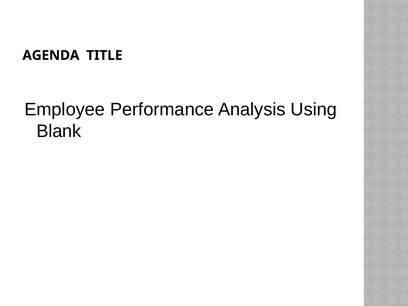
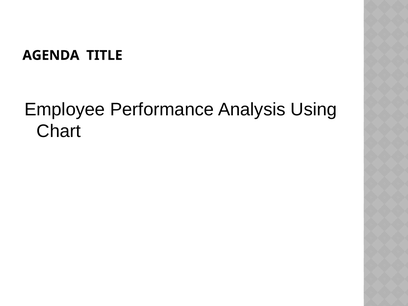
Blank: Blank -> Chart
